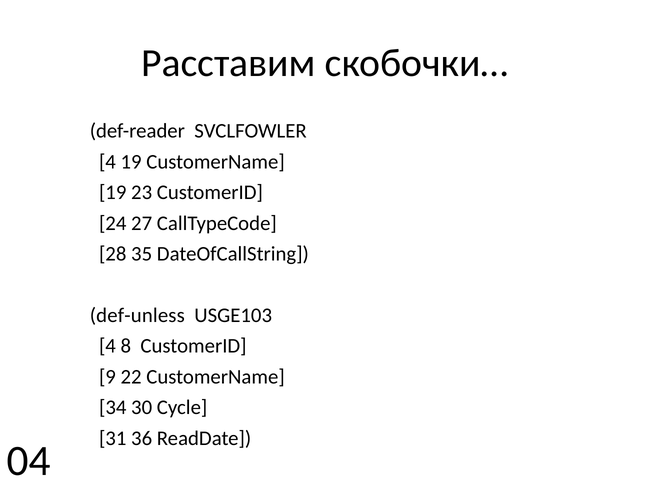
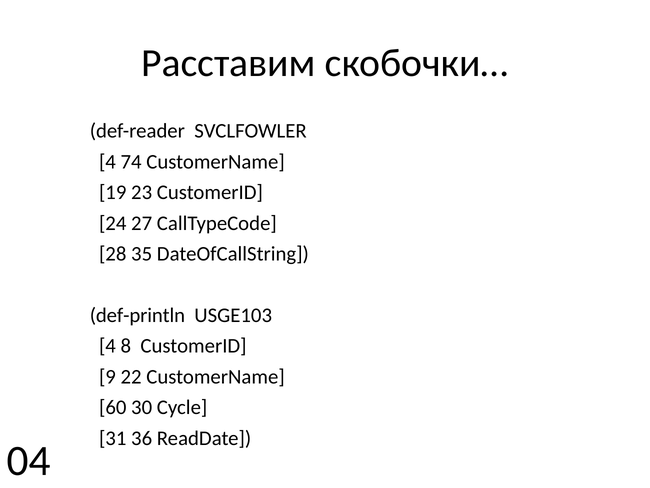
4 19: 19 -> 74
def-unless: def-unless -> def-println
34: 34 -> 60
